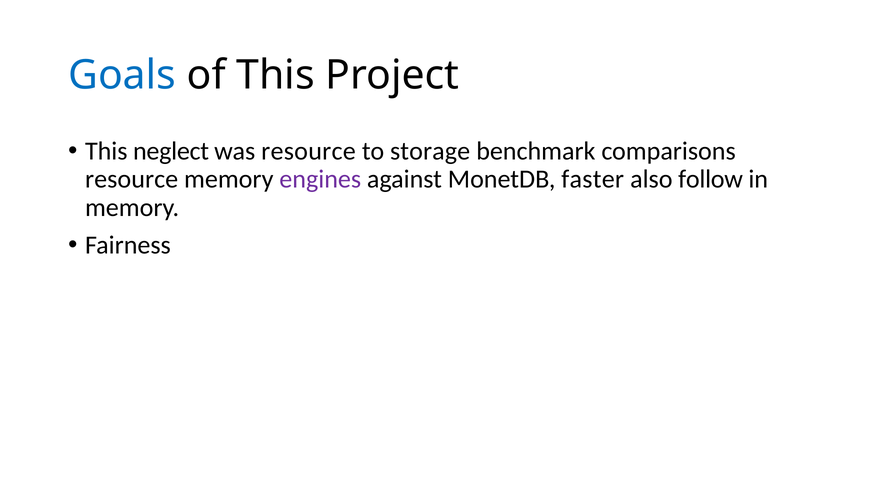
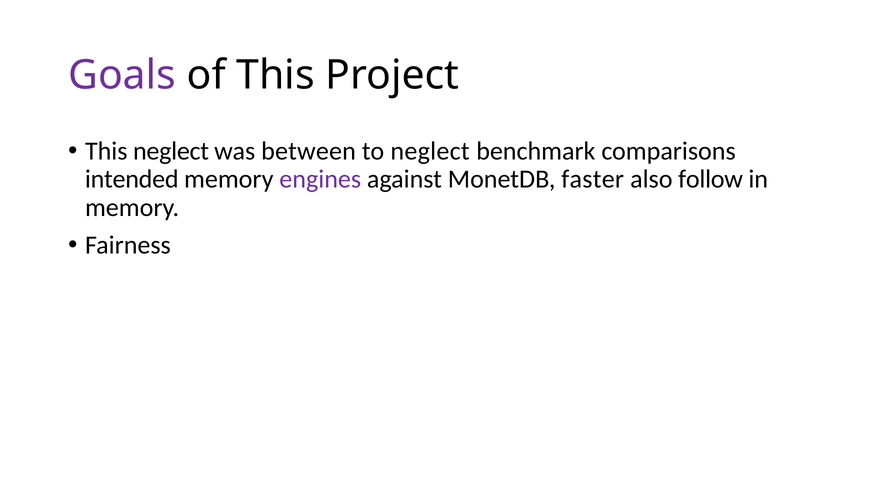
Goals colour: blue -> purple
was resource: resource -> between
to storage: storage -> neglect
resource at (132, 180): resource -> intended
